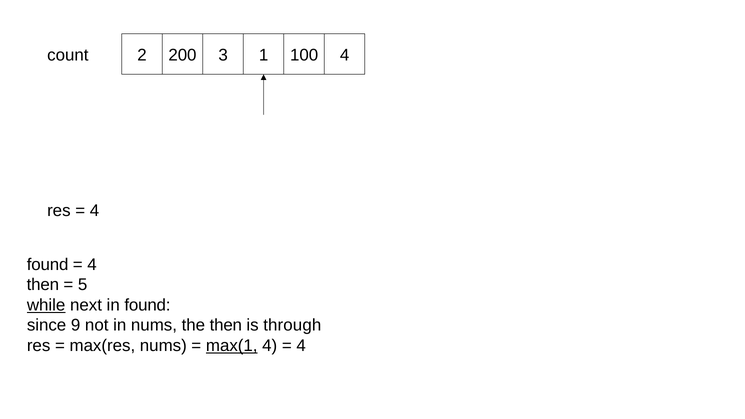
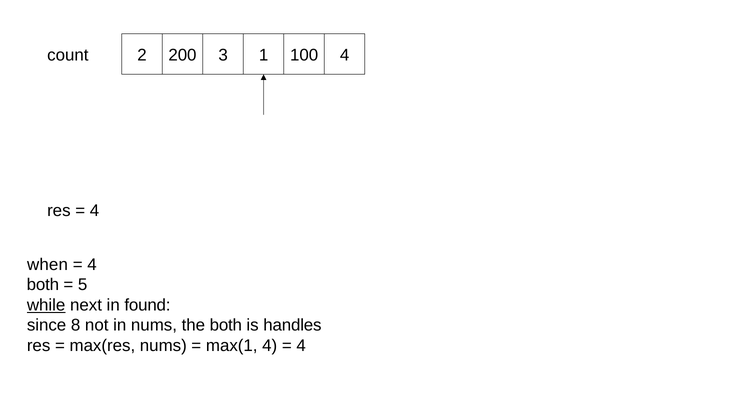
found at (48, 265): found -> when
then at (43, 285): then -> both
9: 9 -> 8
the then: then -> both
through: through -> handles
max(1 underline: present -> none
